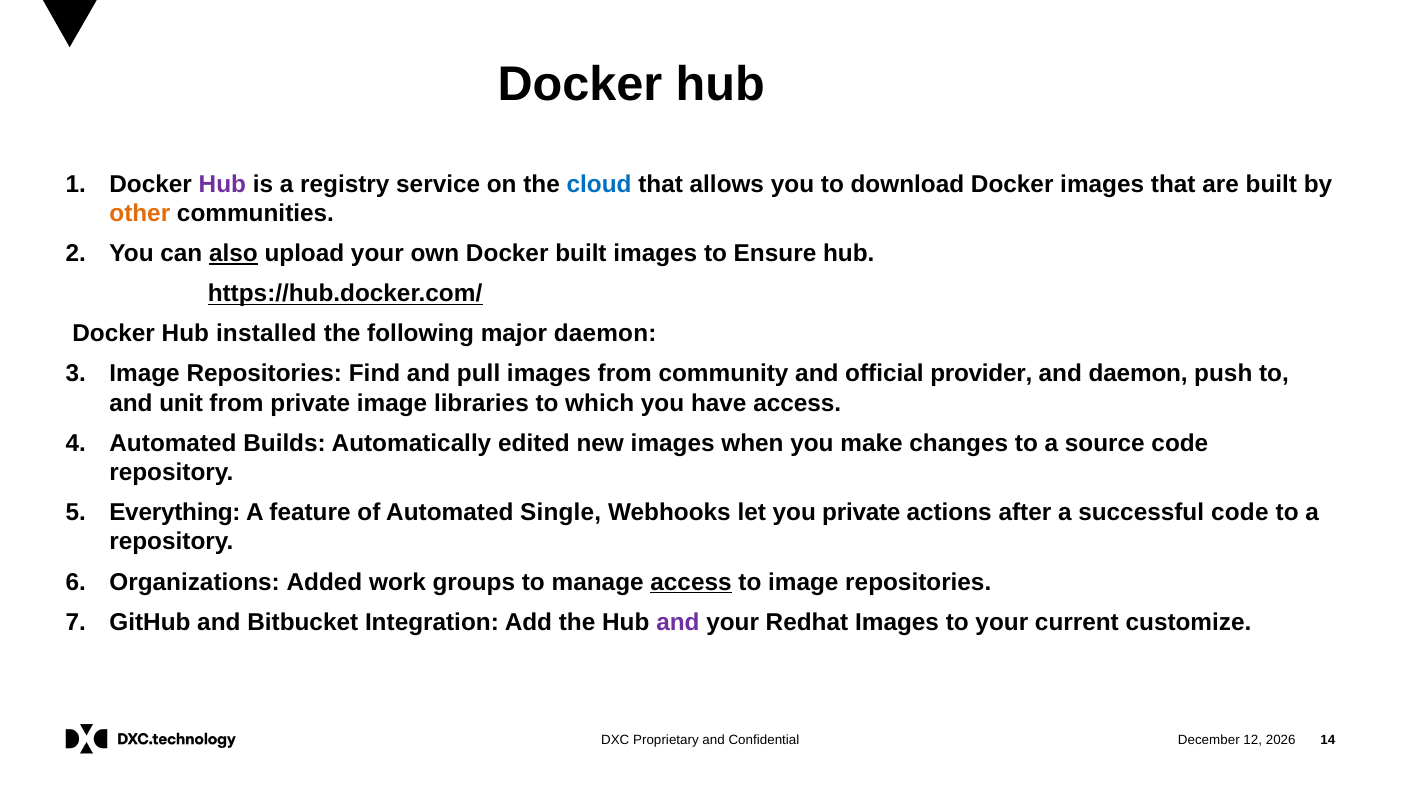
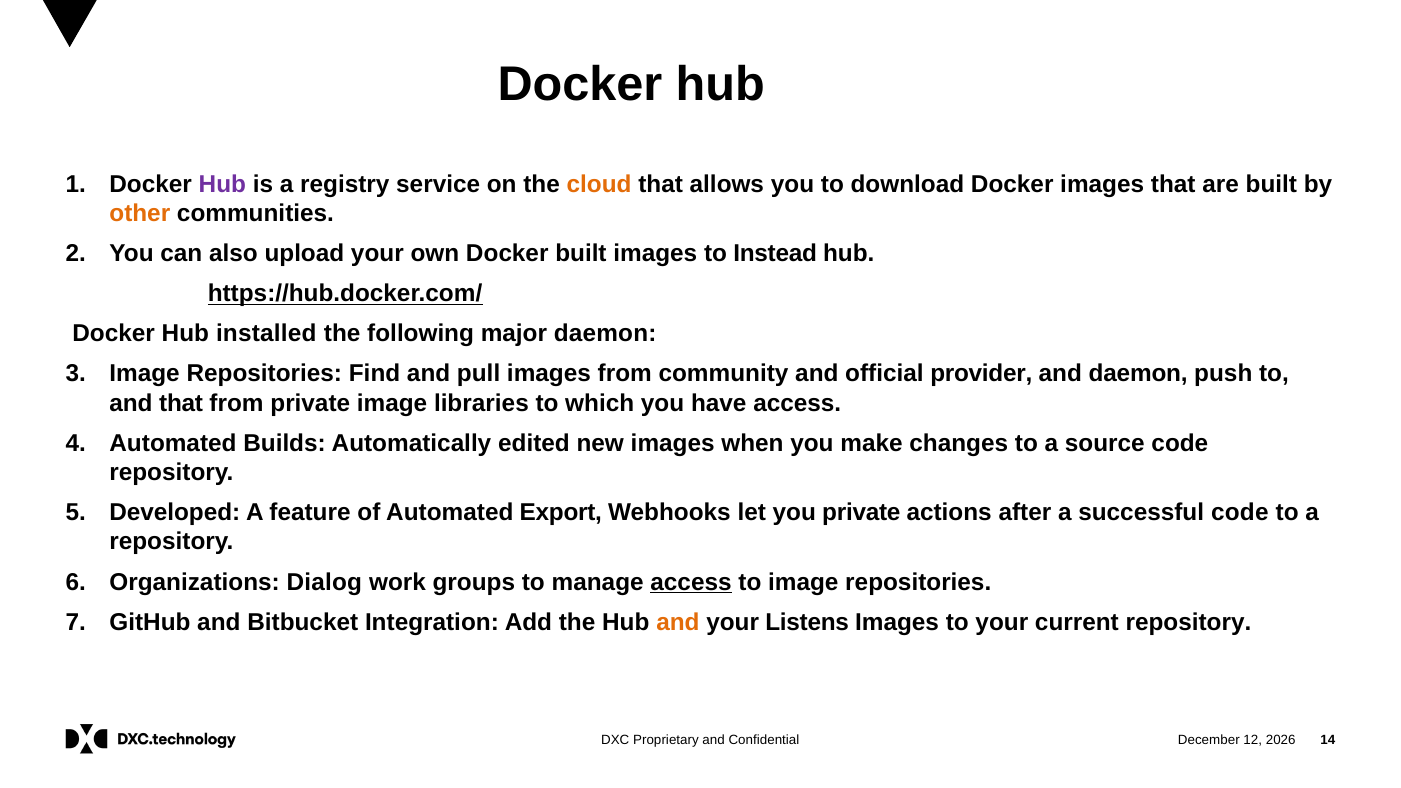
cloud colour: blue -> orange
also underline: present -> none
Ensure: Ensure -> Instead
and unit: unit -> that
Everything: Everything -> Developed
Single: Single -> Export
Added: Added -> Dialog
and at (678, 622) colour: purple -> orange
Redhat: Redhat -> Listens
current customize: customize -> repository
